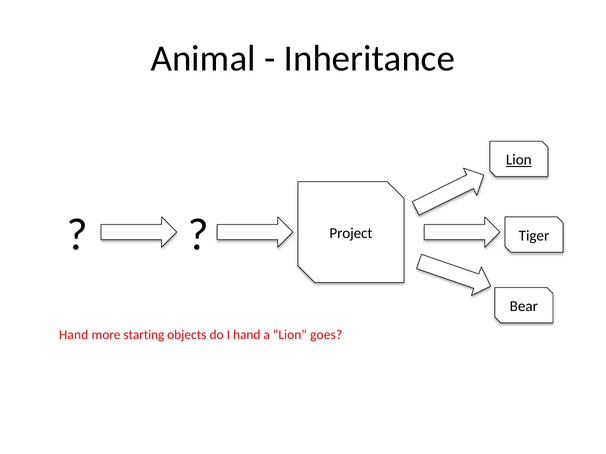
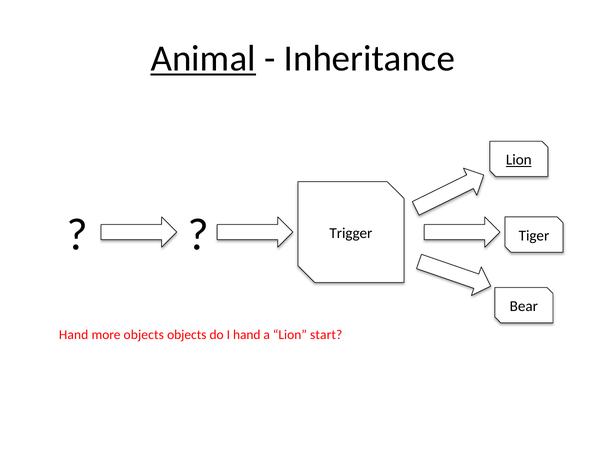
Animal underline: none -> present
Project: Project -> Trigger
more starting: starting -> objects
goes: goes -> start
